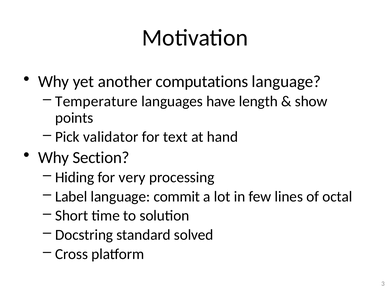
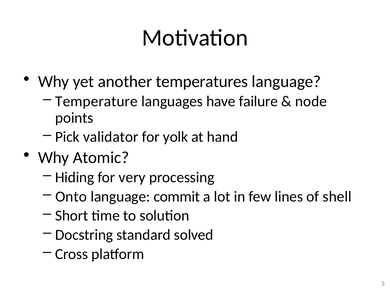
computations: computations -> temperatures
length: length -> failure
show: show -> node
text: text -> yolk
Section: Section -> Atomic
Label: Label -> Onto
octal: octal -> shell
